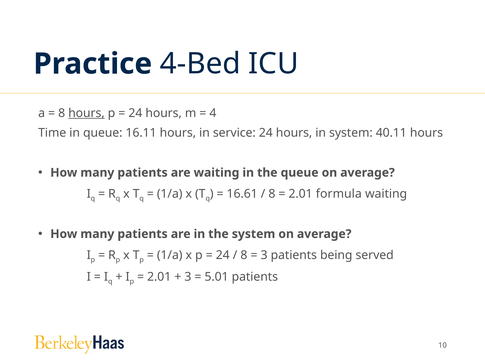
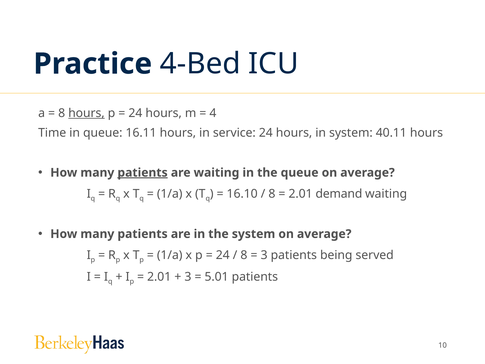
patients at (143, 173) underline: none -> present
16.61: 16.61 -> 16.10
formula: formula -> demand
